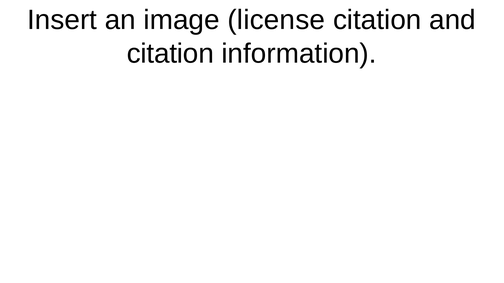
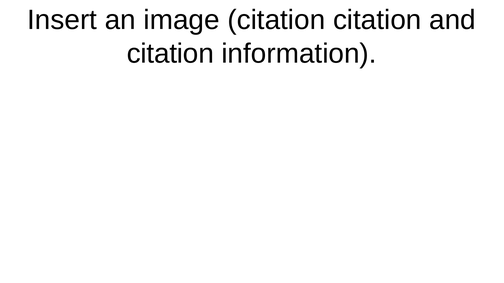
image license: license -> citation
